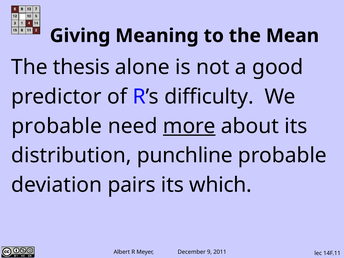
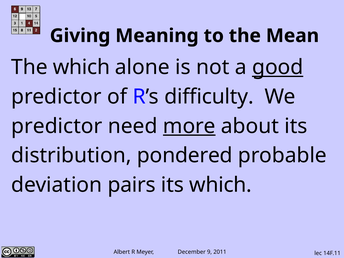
The thesis: thesis -> which
good underline: none -> present
probable at (57, 126): probable -> predictor
punchline: punchline -> pondered
